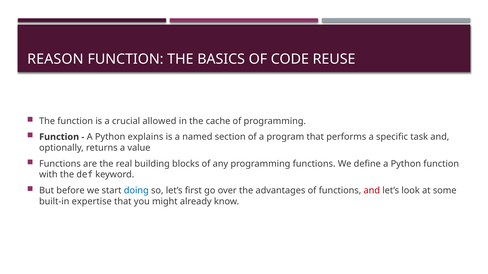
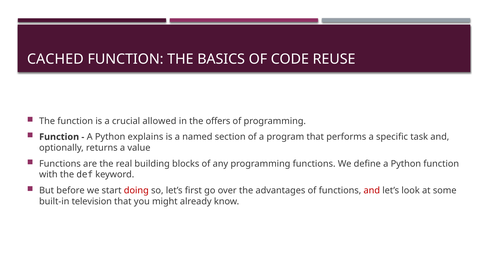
REASON: REASON -> CACHED
cache: cache -> offers
doing colour: blue -> red
expertise: expertise -> television
